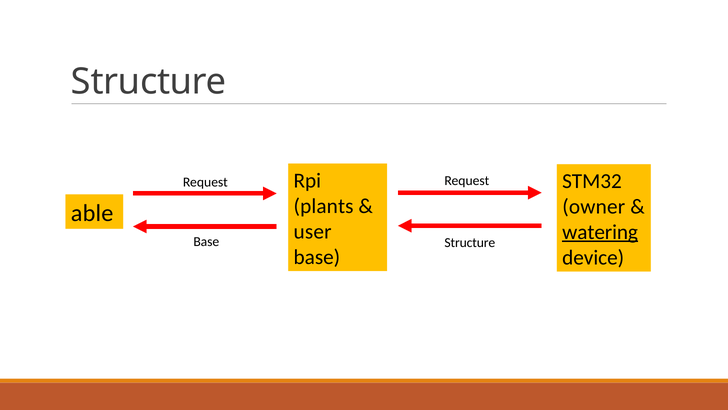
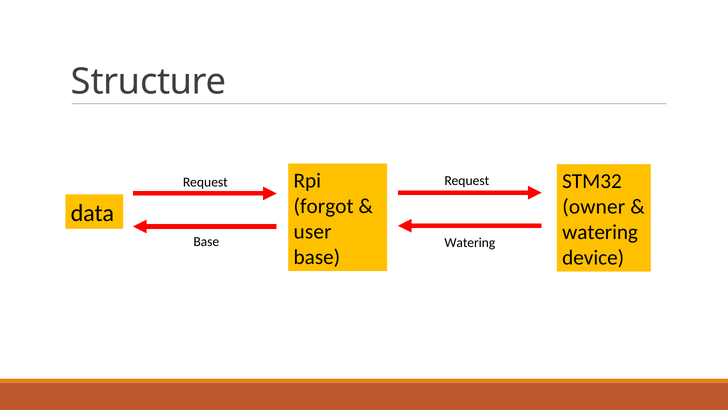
plants: plants -> forgot
able: able -> data
watering at (600, 232) underline: present -> none
Structure at (470, 243): Structure -> Watering
